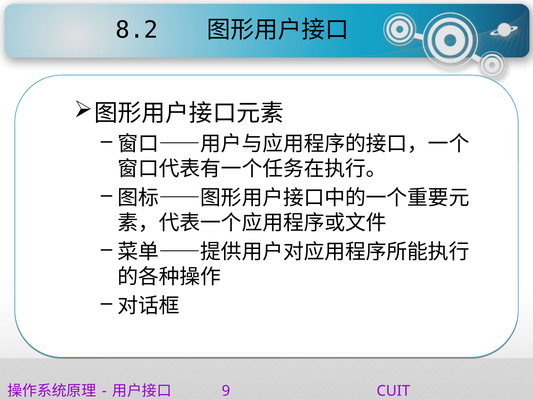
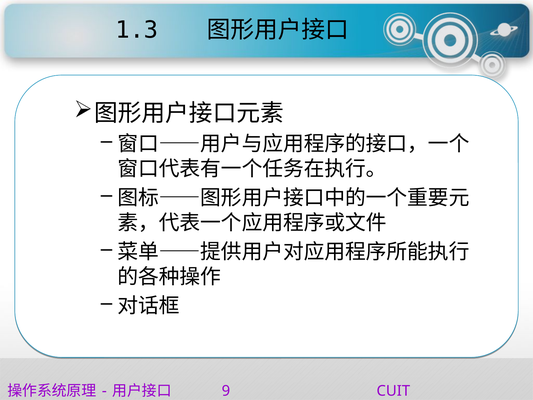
8.2: 8.2 -> 1.3
